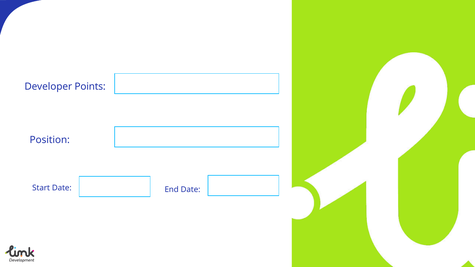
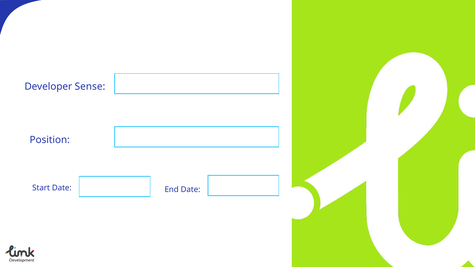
Points: Points -> Sense
